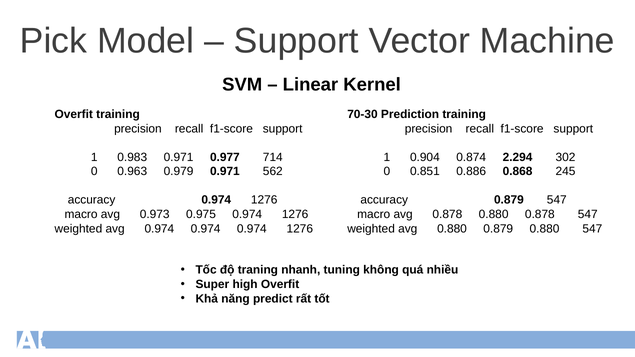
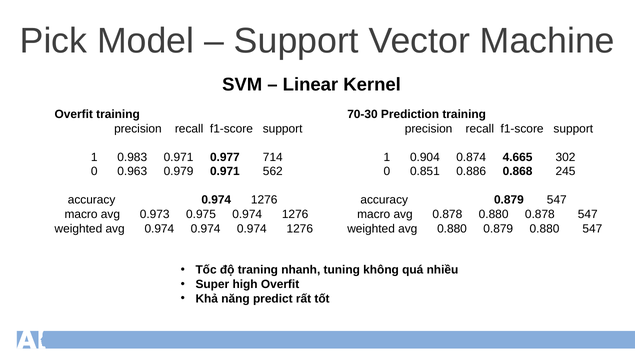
2.294: 2.294 -> 4.665
